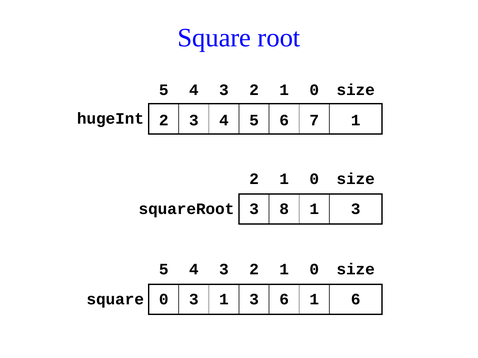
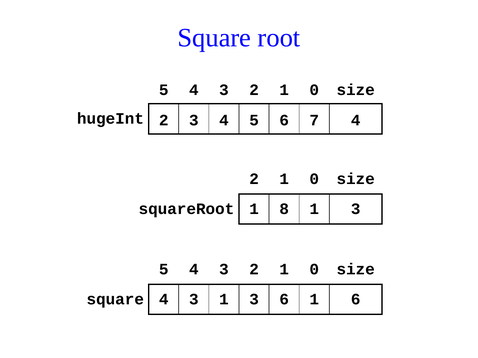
7 1: 1 -> 4
squareRoot 3: 3 -> 1
square 0: 0 -> 4
